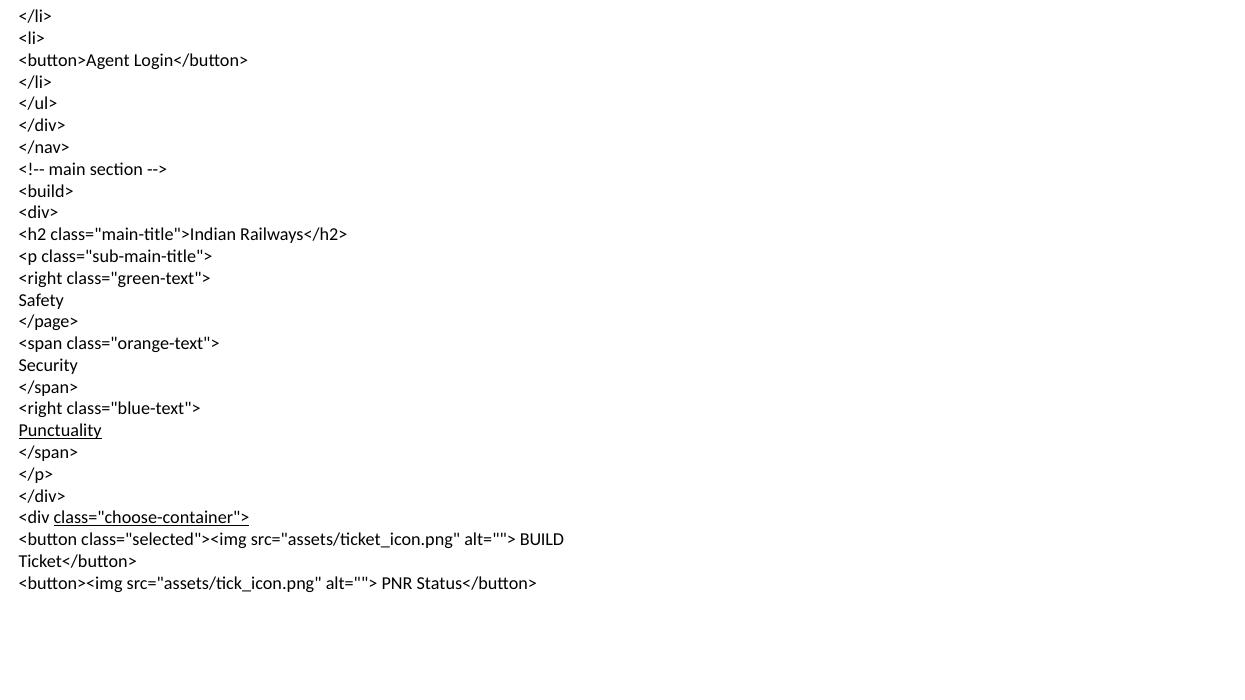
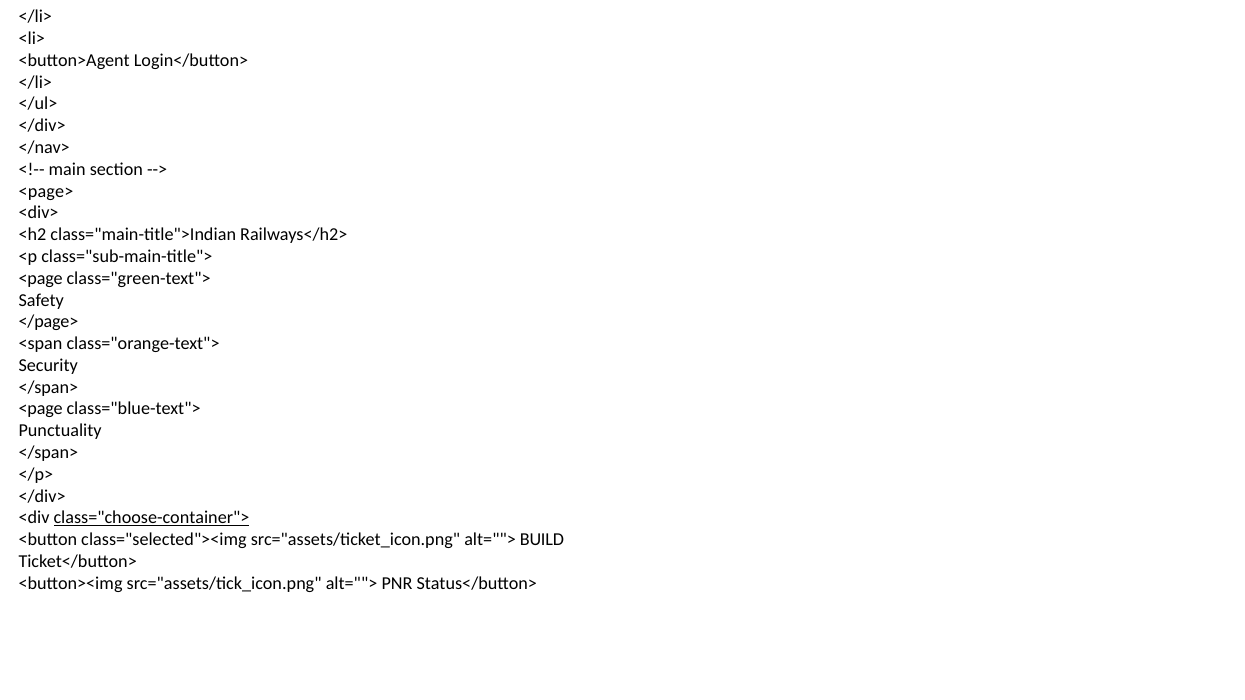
<build>: <build> -> <page>
<right at (40, 278): <right -> <page
<right at (40, 409): <right -> <page
Punctuality underline: present -> none
